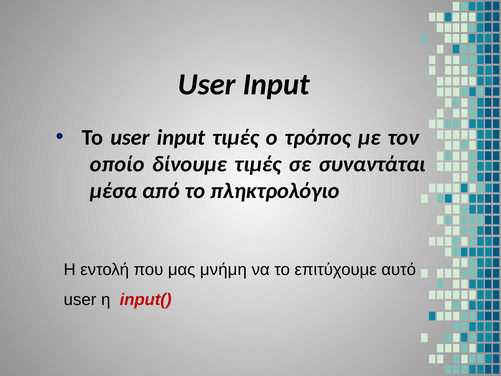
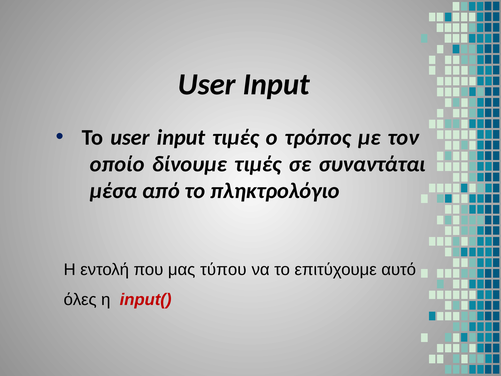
μνήμη: μνήμη -> τύπου
user at (80, 299): user -> όλες
